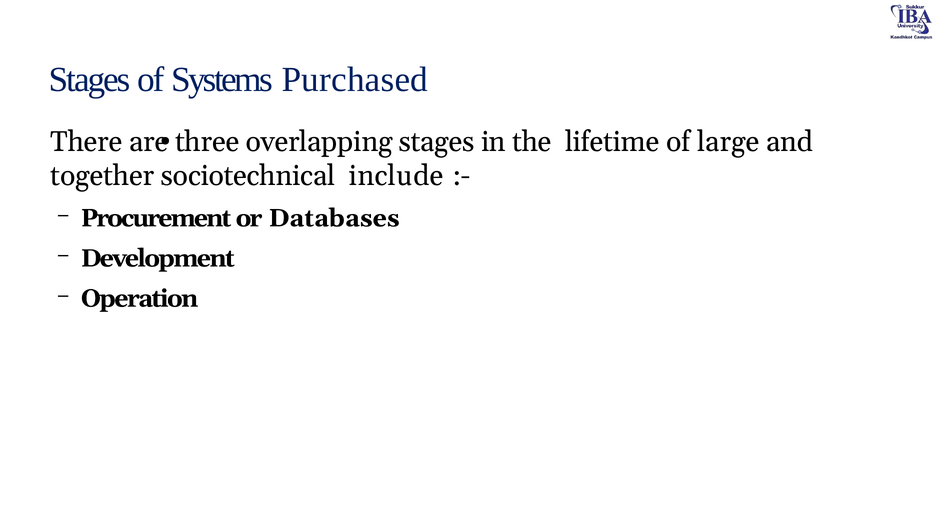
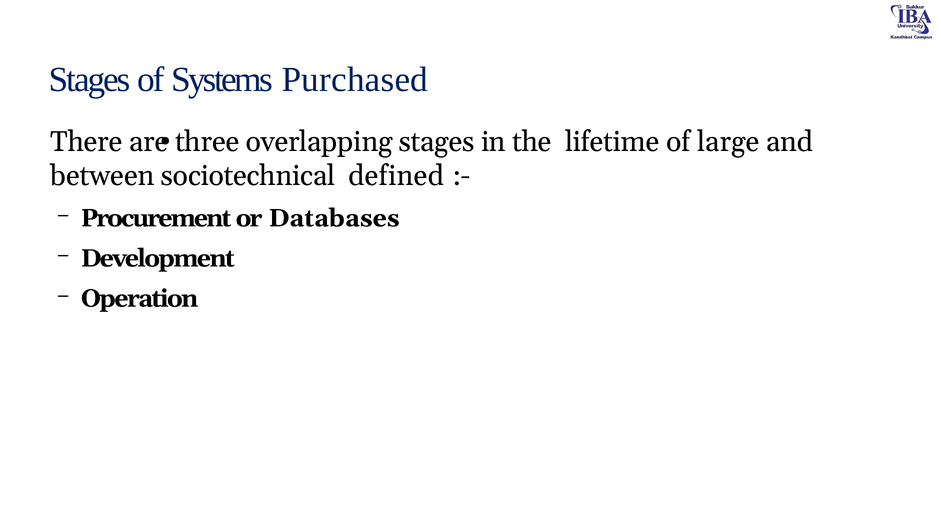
together: together -> between
include: include -> defined
